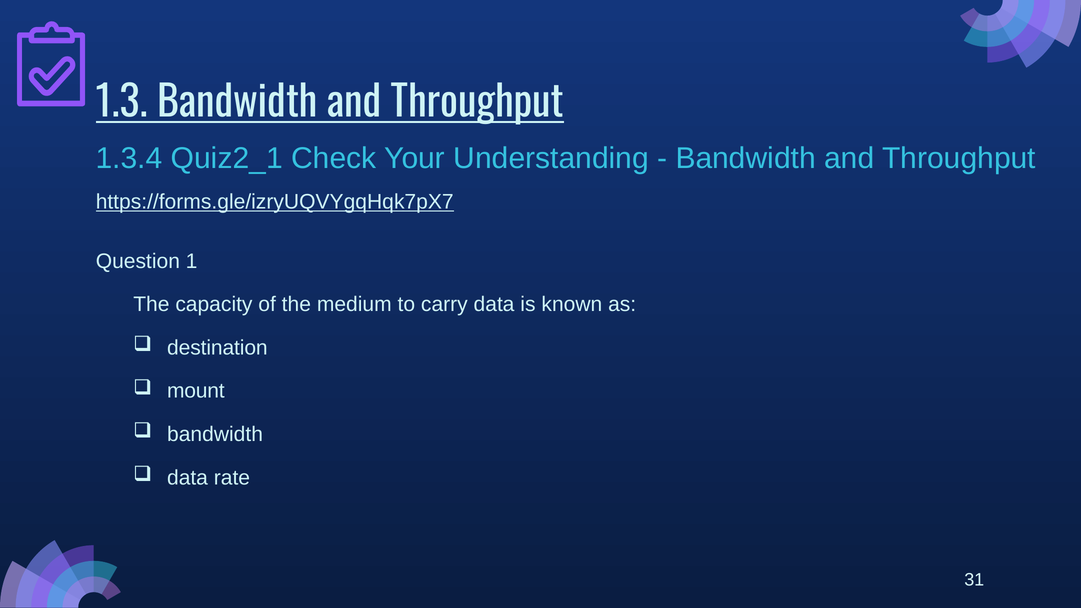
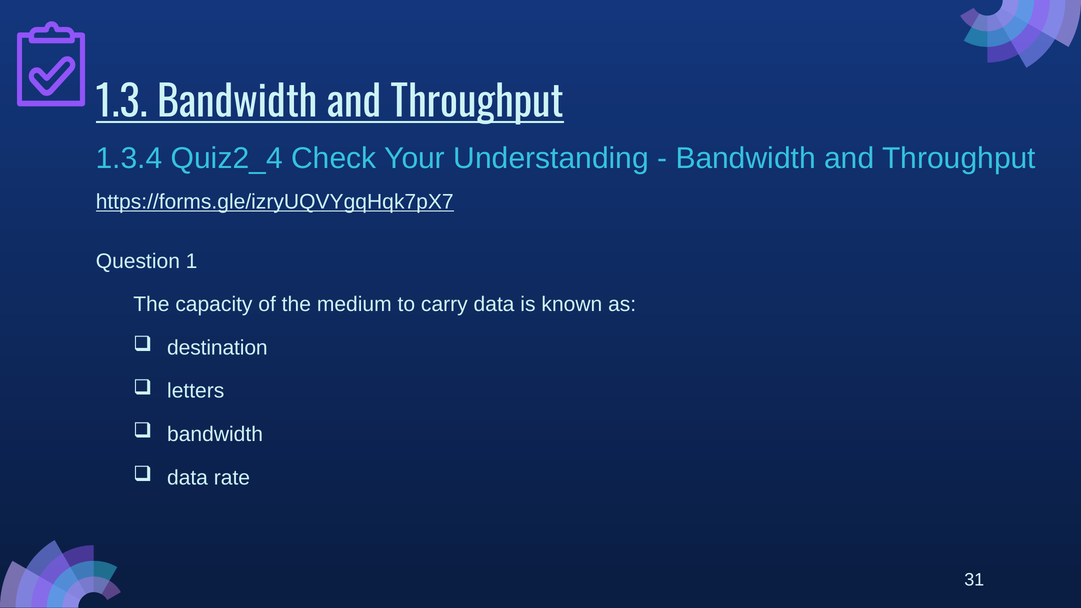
Quiz2_1: Quiz2_1 -> Quiz2_4
mount: mount -> letters
